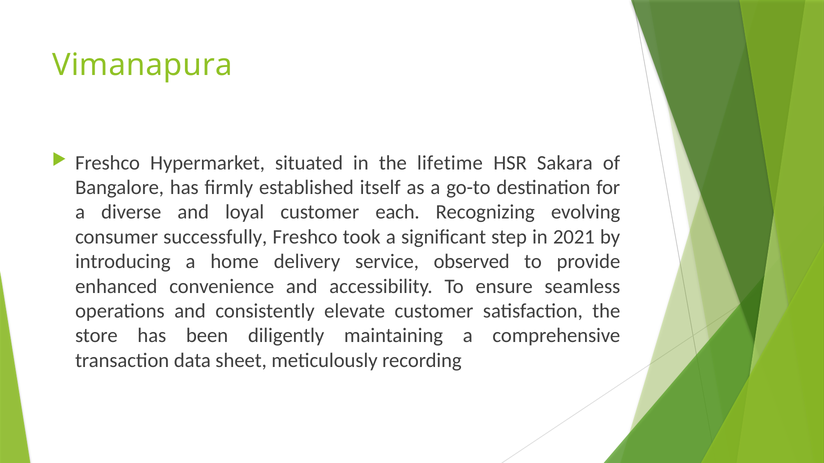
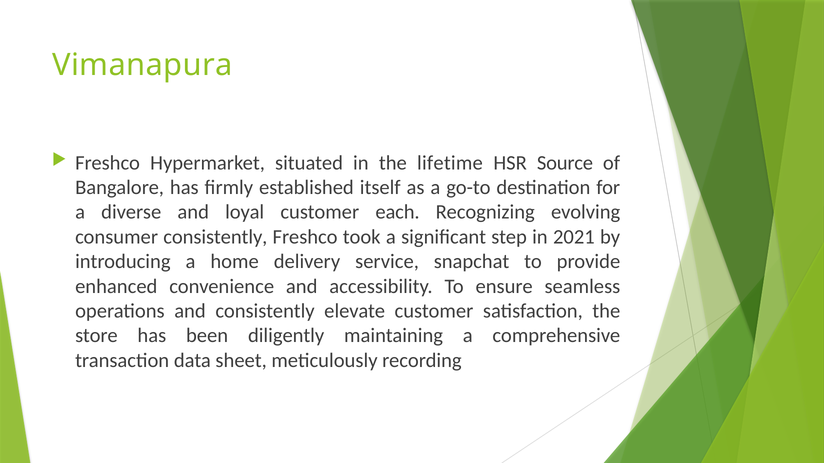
Sakara: Sakara -> Source
consumer successfully: successfully -> consistently
observed: observed -> snapchat
